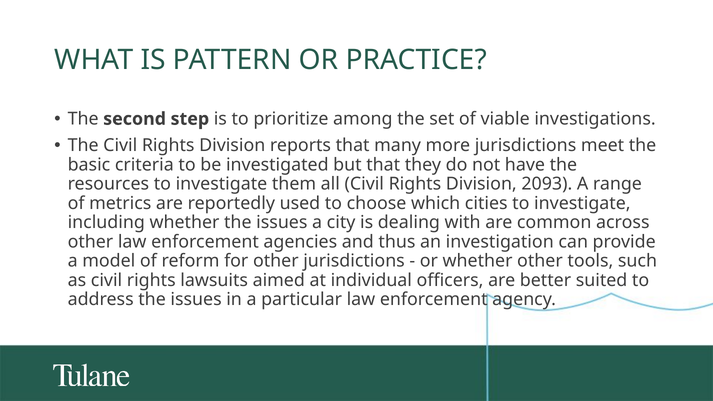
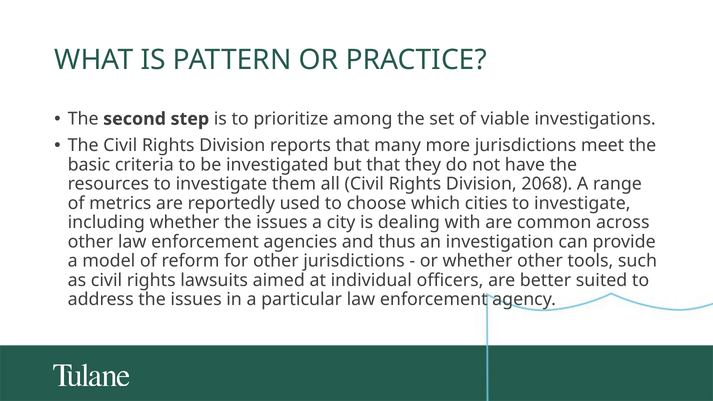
2093: 2093 -> 2068
